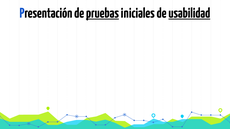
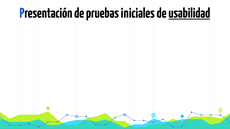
pruebas underline: present -> none
